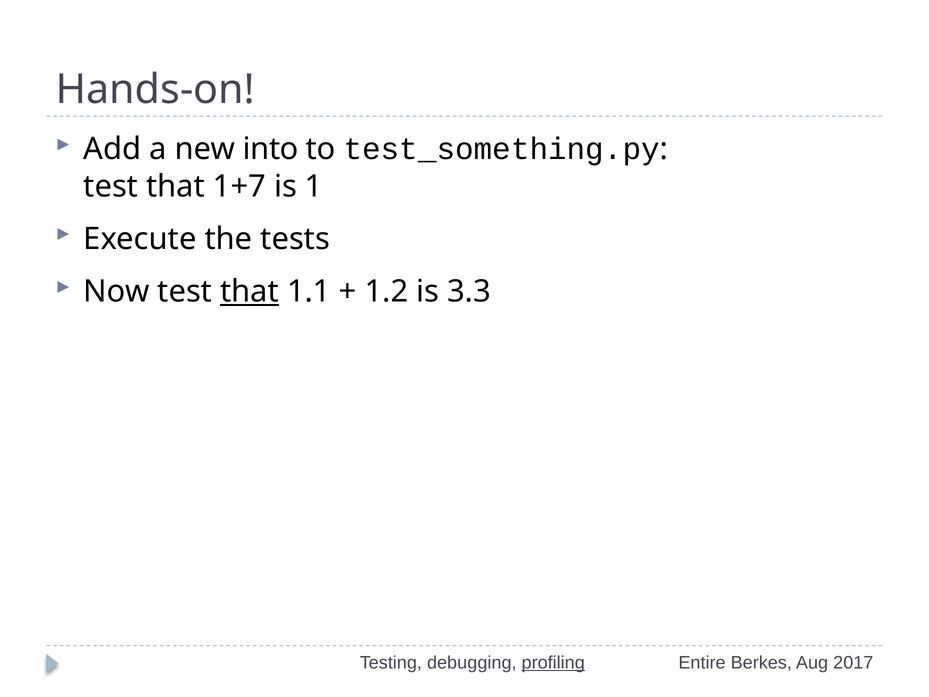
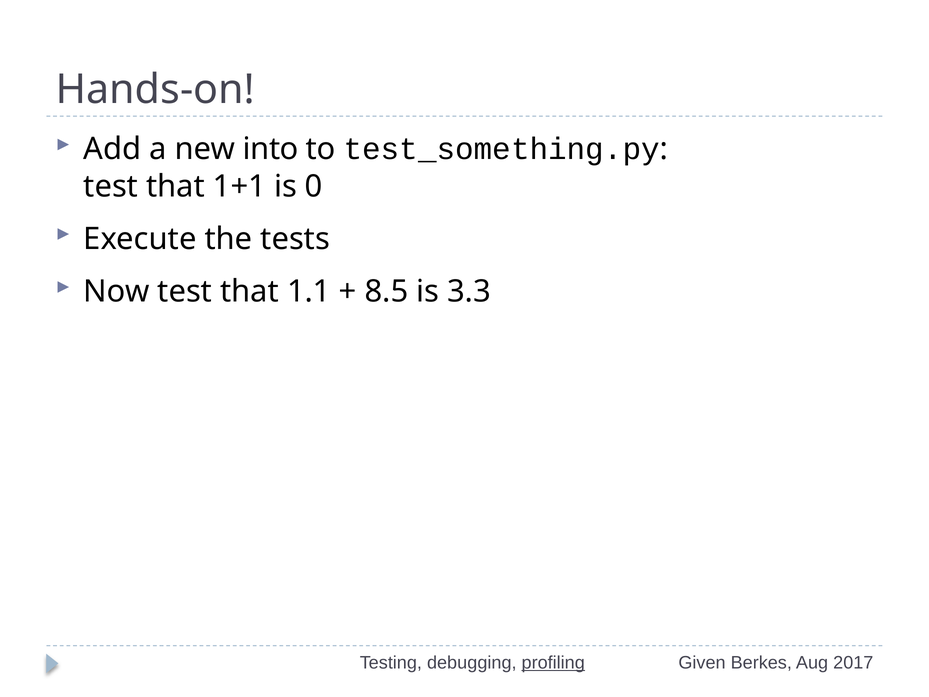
1+7: 1+7 -> 1+1
1: 1 -> 0
that at (250, 292) underline: present -> none
1.2: 1.2 -> 8.5
Entire: Entire -> Given
